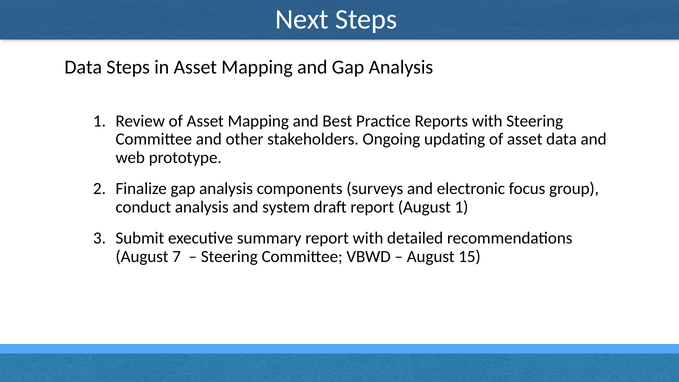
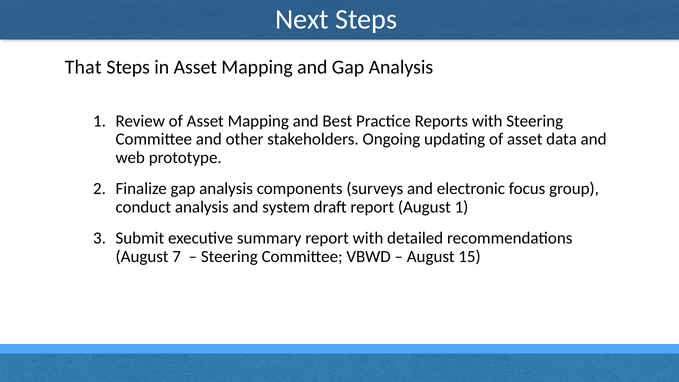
Data at (83, 67): Data -> That
